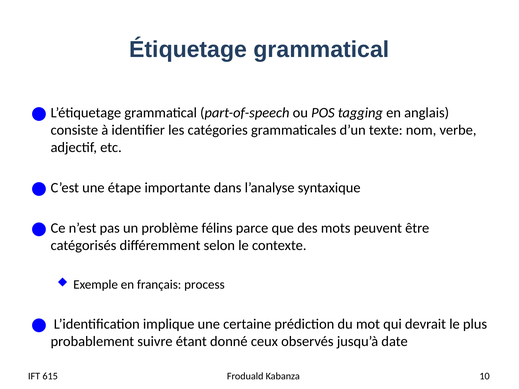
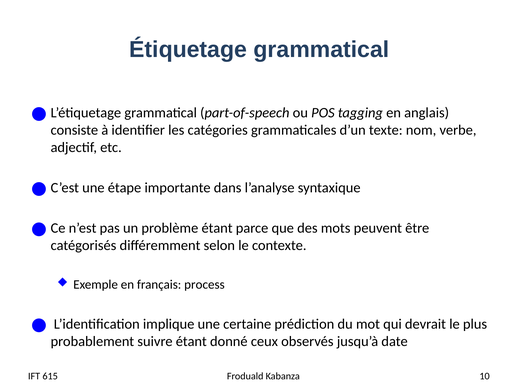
problème félins: félins -> étant
